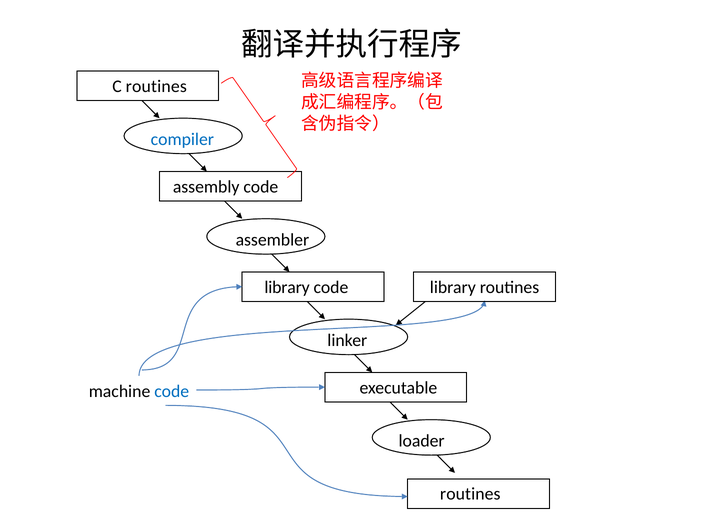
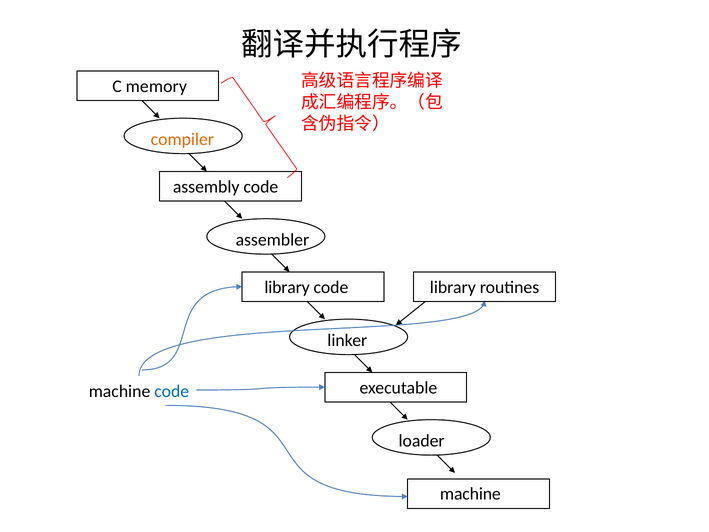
C routines: routines -> memory
compiler colour: blue -> orange
routines at (470, 494): routines -> machine
